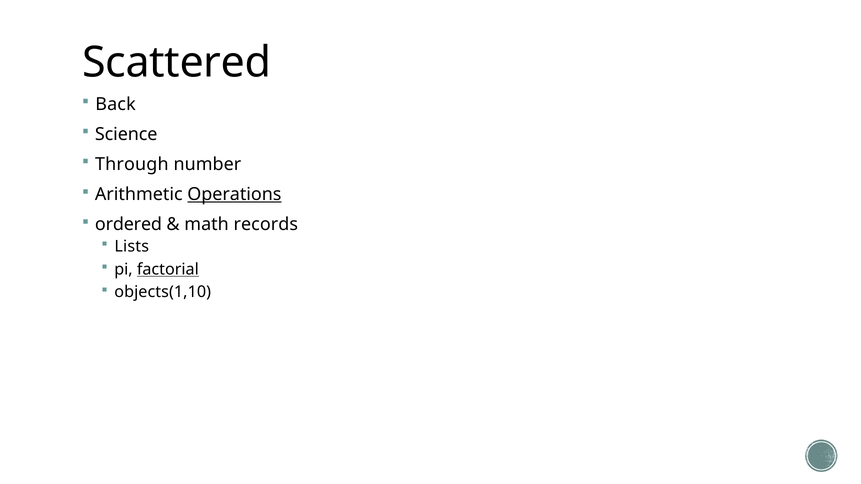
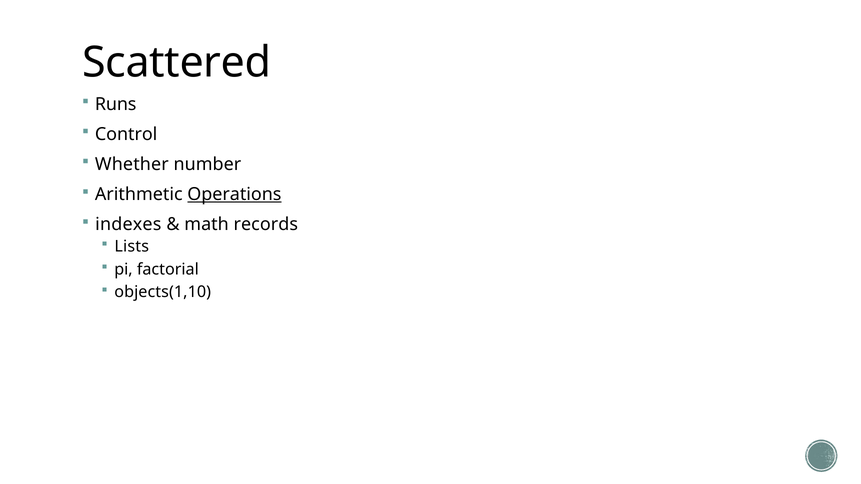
Back: Back -> Runs
Science: Science -> Control
Through: Through -> Whether
ordered: ordered -> indexes
factorial underline: present -> none
